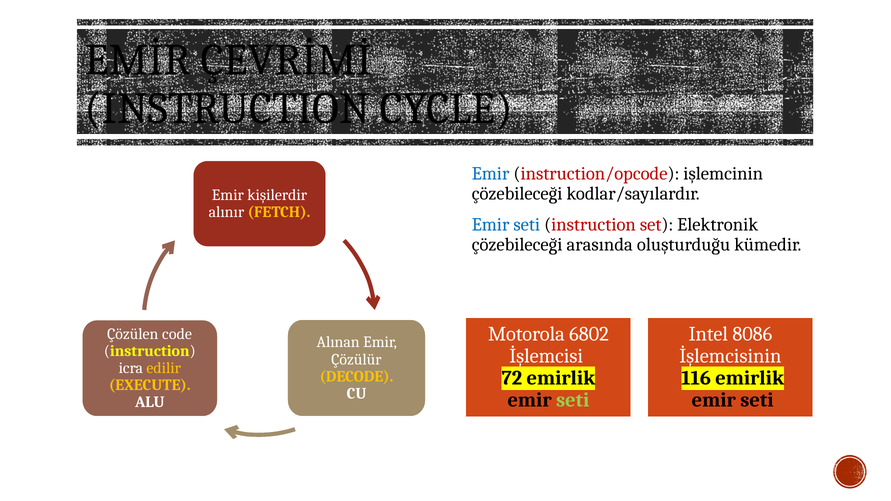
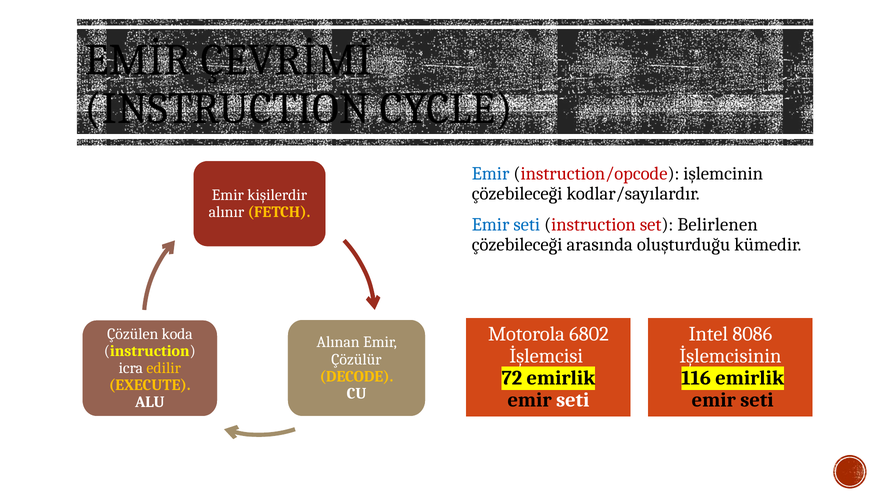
Elektronik: Elektronik -> Belirlenen
code: code -> koda
seti at (573, 400) colour: light green -> white
